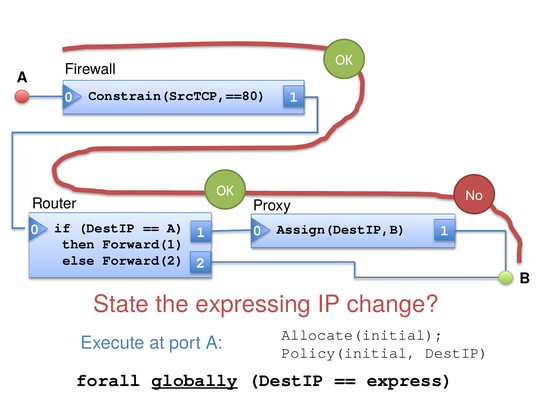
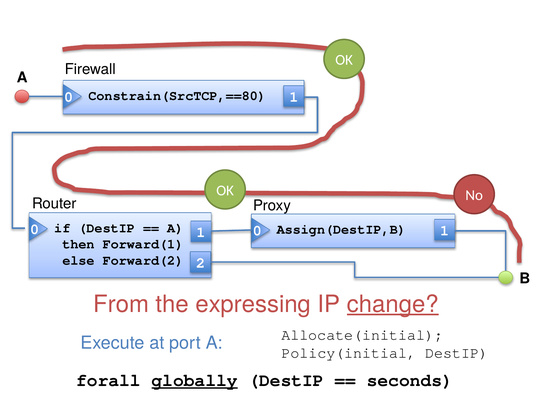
State: State -> From
change underline: none -> present
express: express -> seconds
